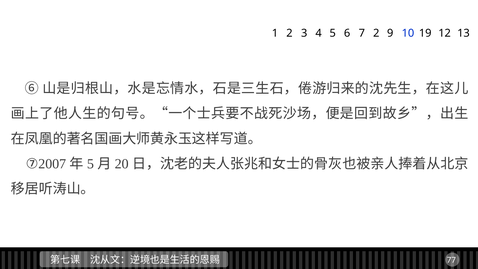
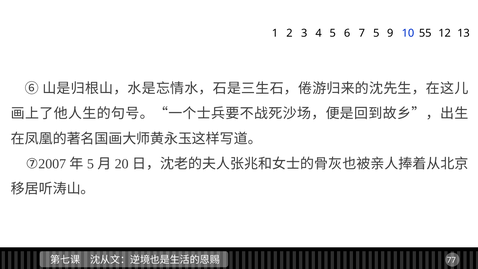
7 2: 2 -> 5
19: 19 -> 55
